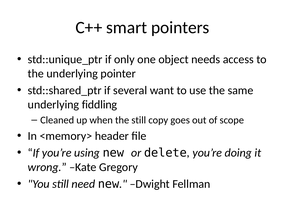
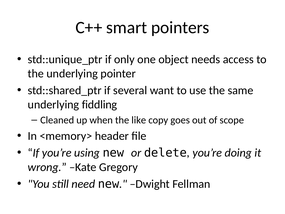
the still: still -> like
